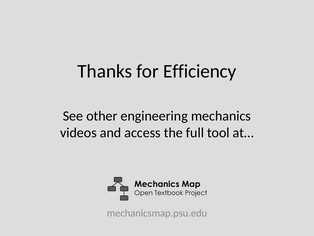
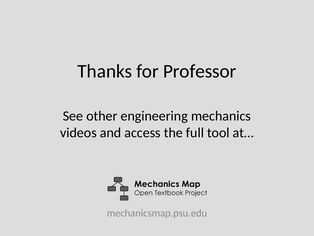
Efficiency: Efficiency -> Professor
